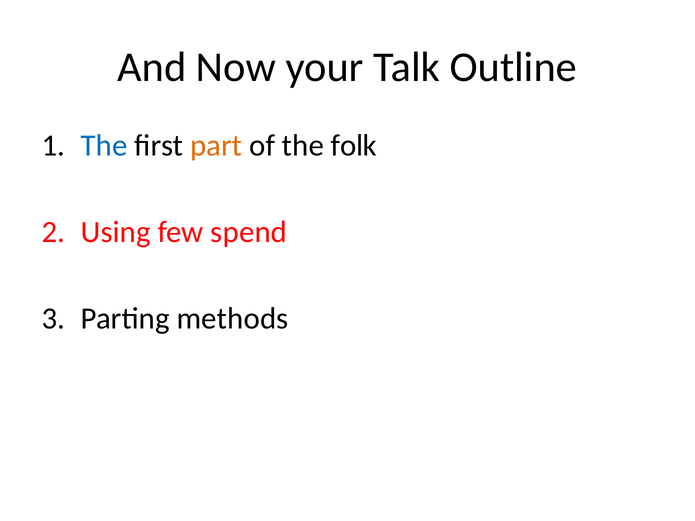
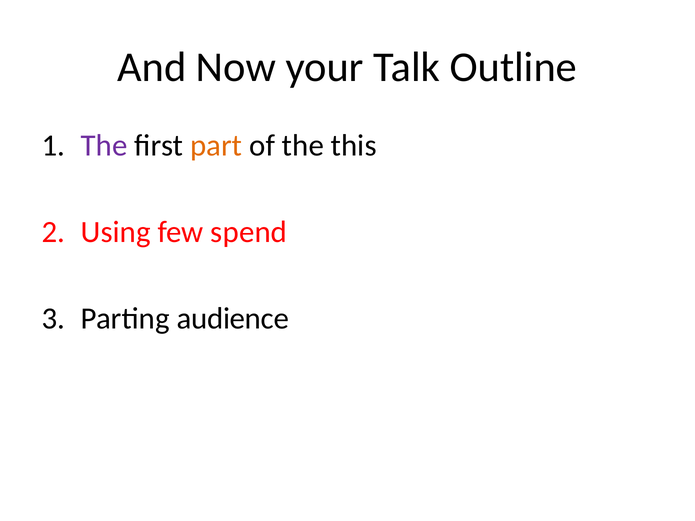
The at (104, 146) colour: blue -> purple
folk: folk -> this
methods: methods -> audience
